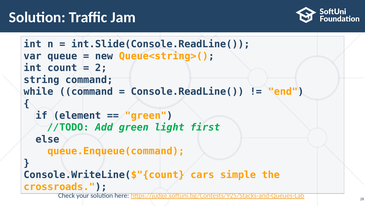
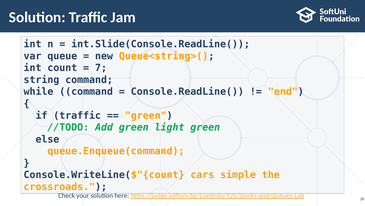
2: 2 -> 7
if element: element -> traffic
light first: first -> green
